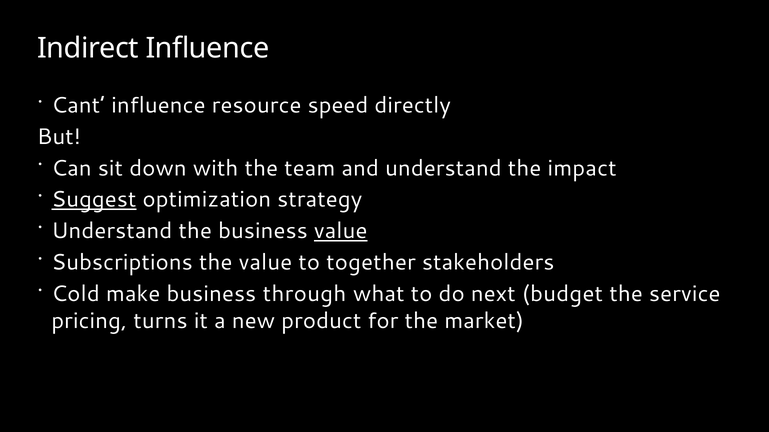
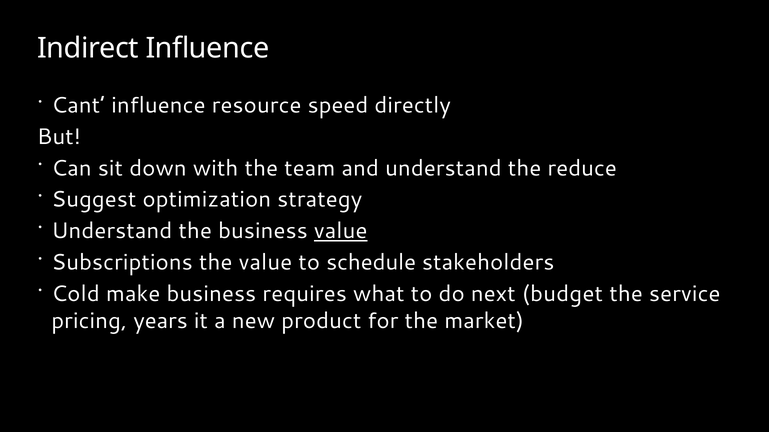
impact: impact -> reduce
Suggest underline: present -> none
together: together -> schedule
through: through -> requires
turns: turns -> years
